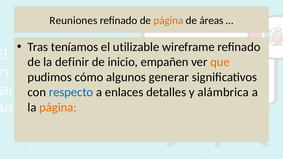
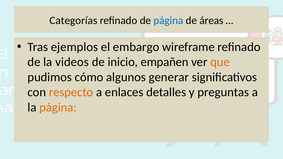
Reuniones: Reuniones -> Categorías
página at (168, 20) colour: orange -> blue
teníamos: teníamos -> ejemplos
utilizable: utilizable -> embargo
definir: definir -> videos
respecto colour: blue -> orange
alámbrica: alámbrica -> preguntas
